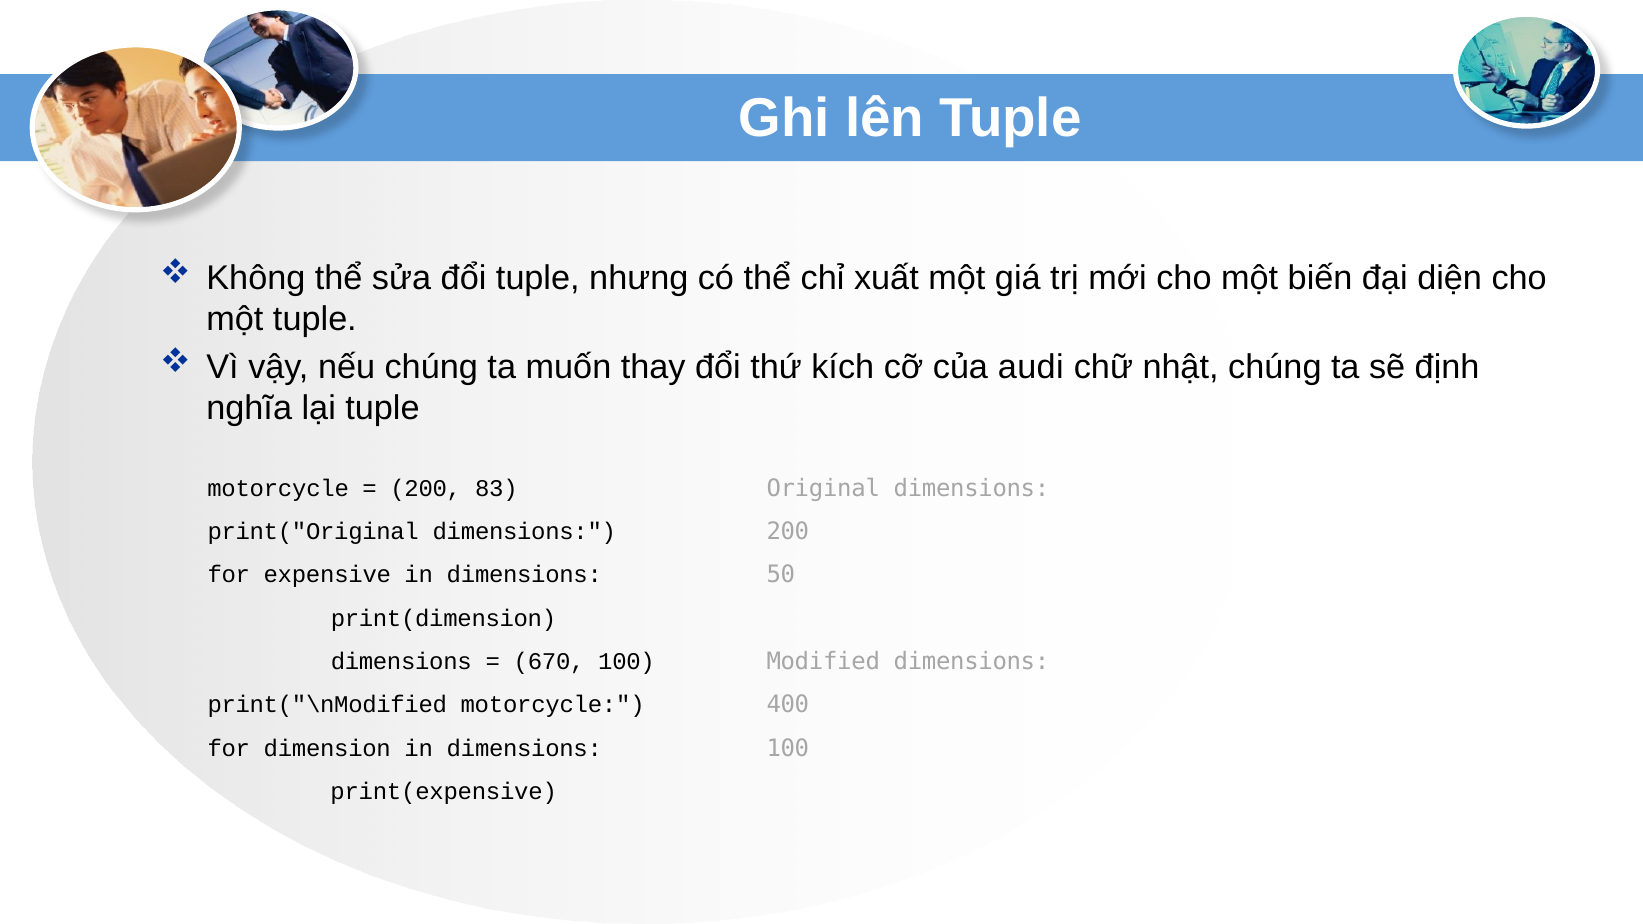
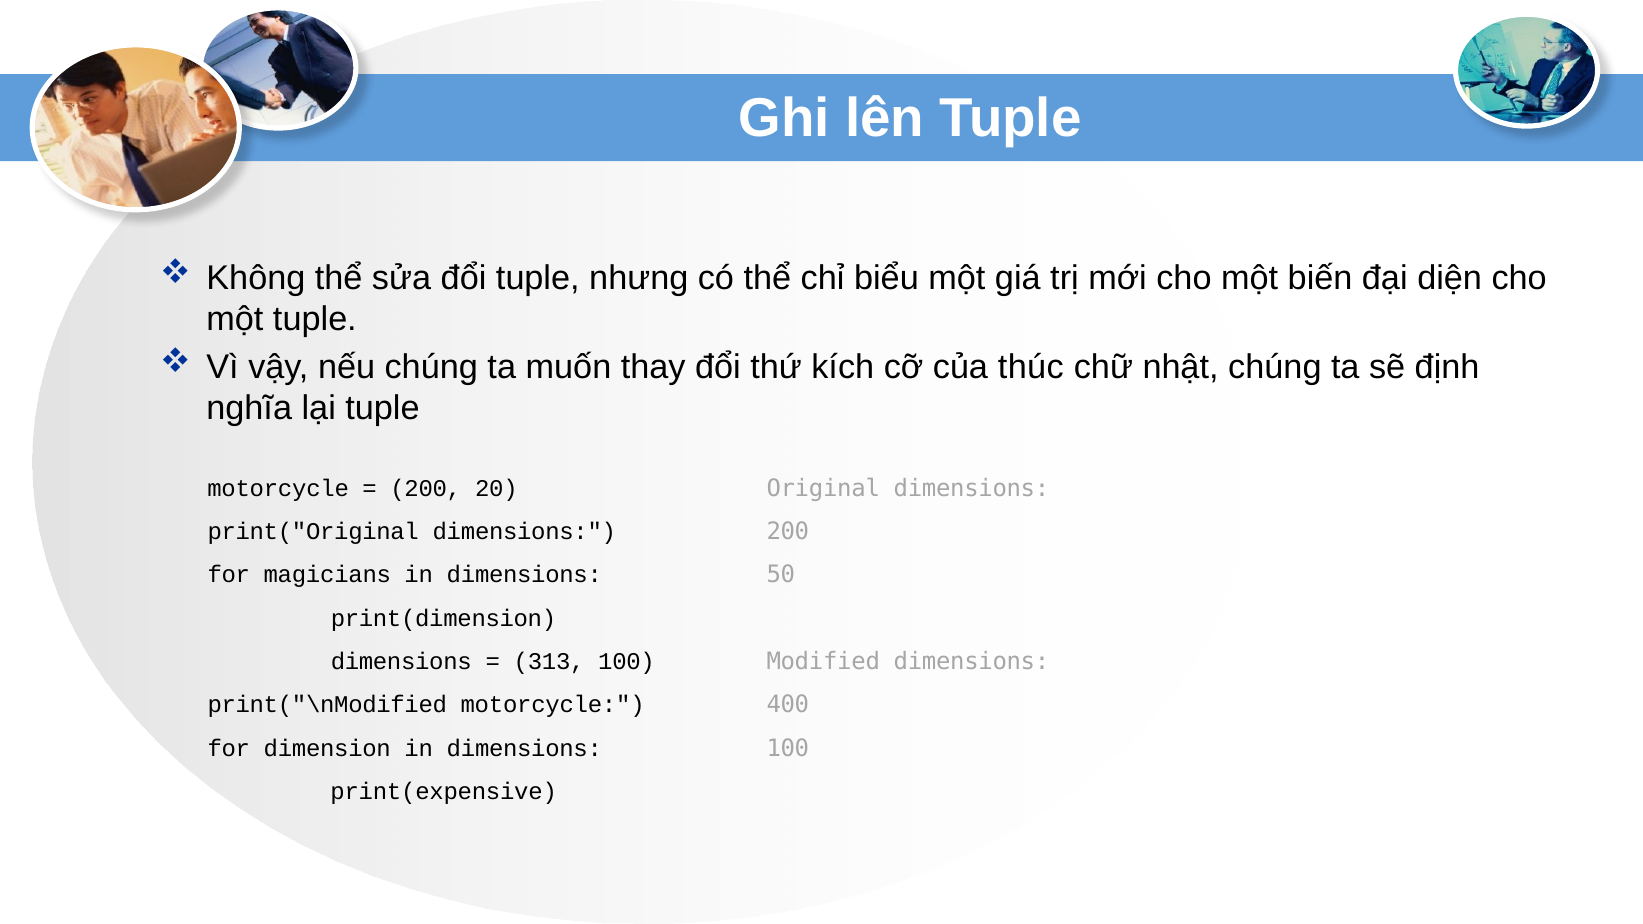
xuất: xuất -> biểu
audi: audi -> thúc
83: 83 -> 20
expensive: expensive -> magicians
670: 670 -> 313
